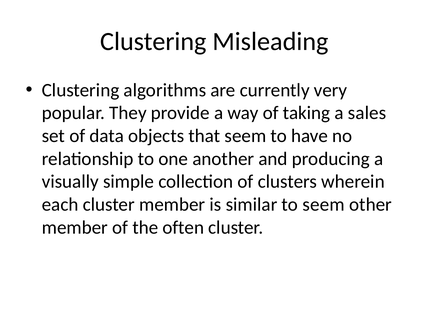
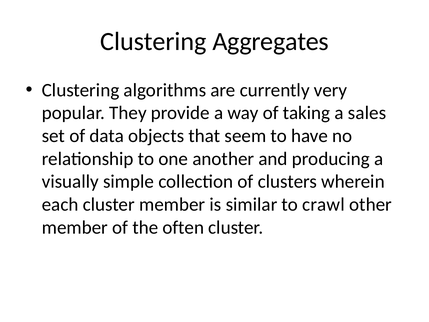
Misleading: Misleading -> Aggregates
to seem: seem -> crawl
